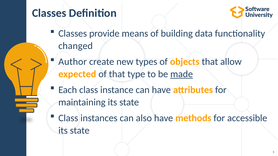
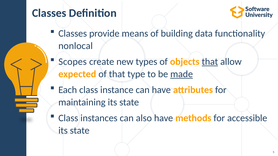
changed: changed -> nonlocal
Author: Author -> Scopes
that at (210, 62) underline: none -> present
